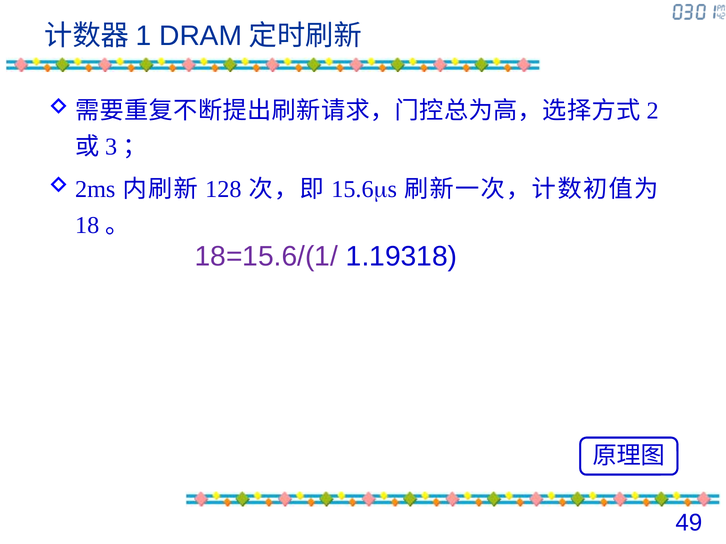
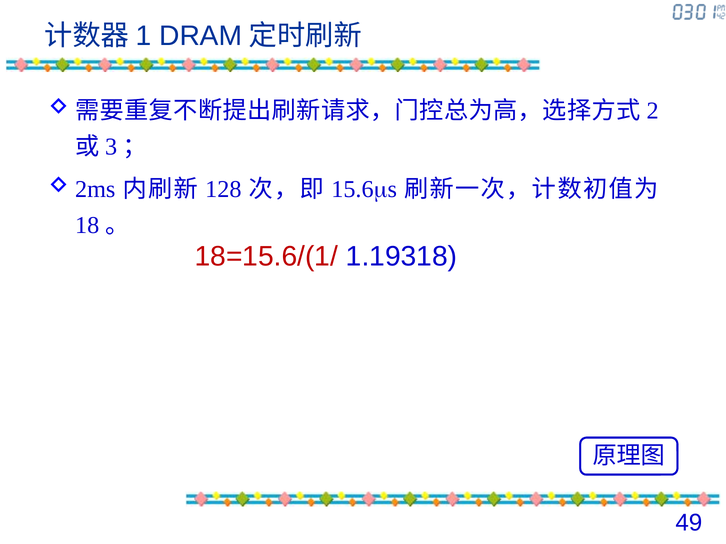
18=15.6/(1/ colour: purple -> red
